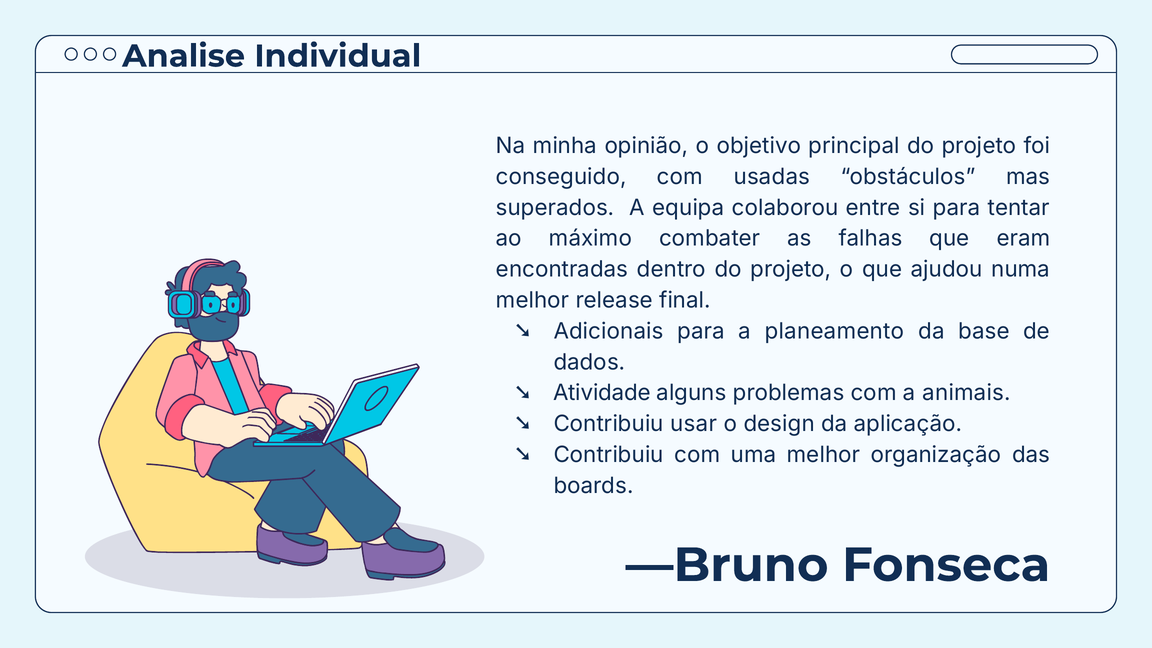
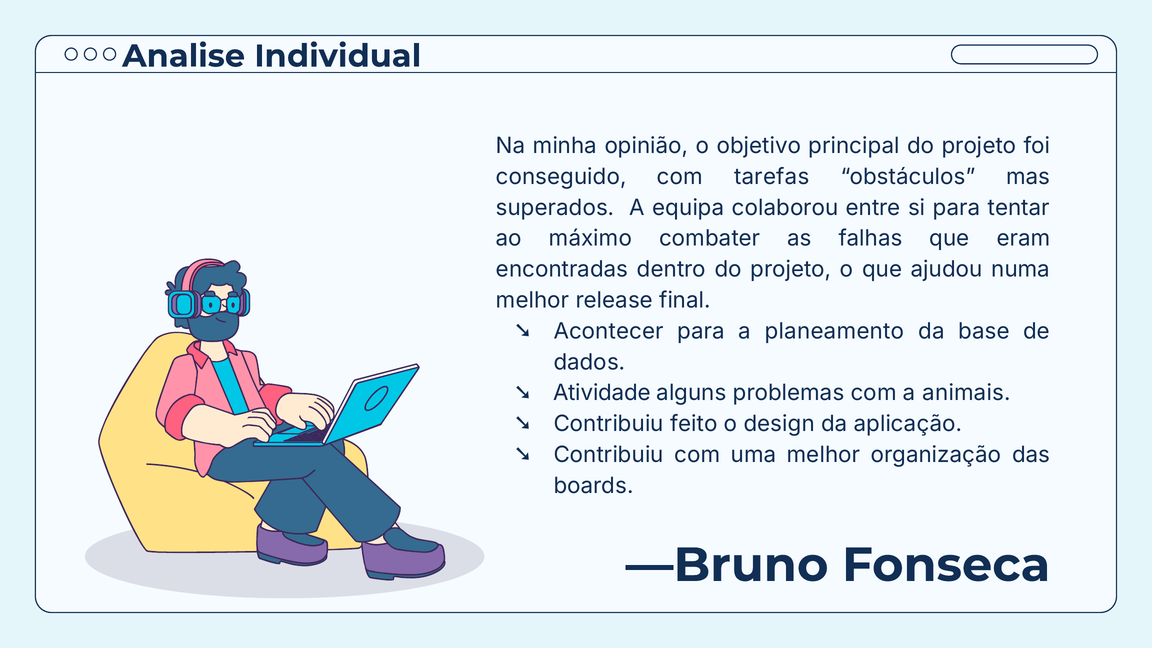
usadas: usadas -> tarefas
Adicionais: Adicionais -> Acontecer
usar: usar -> feito
